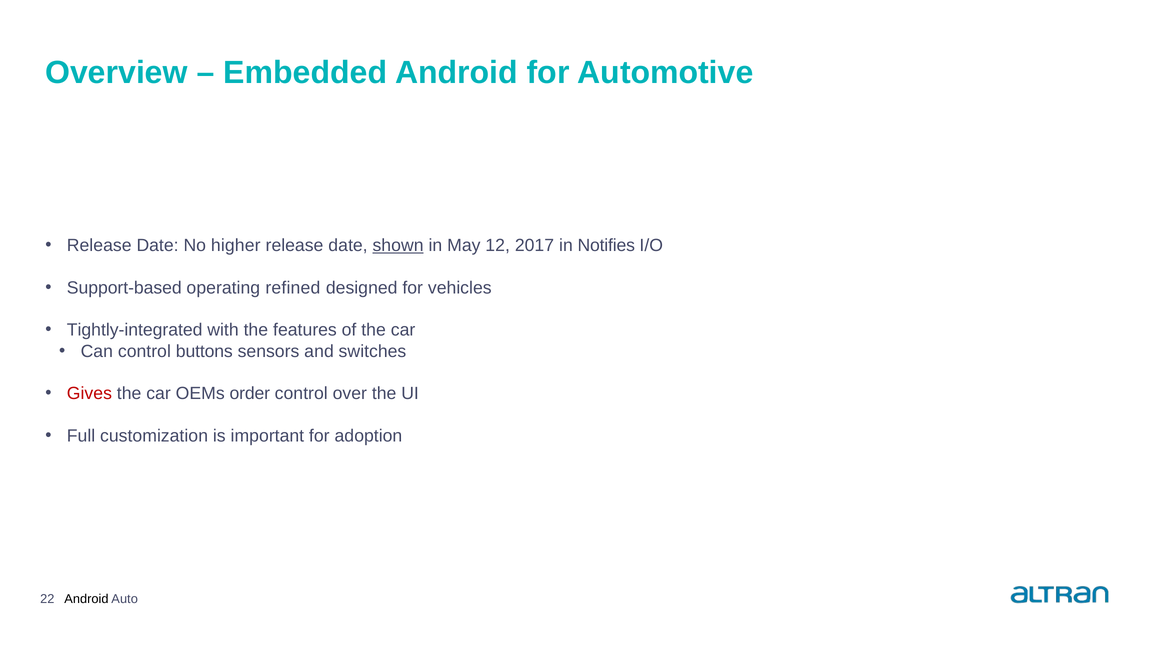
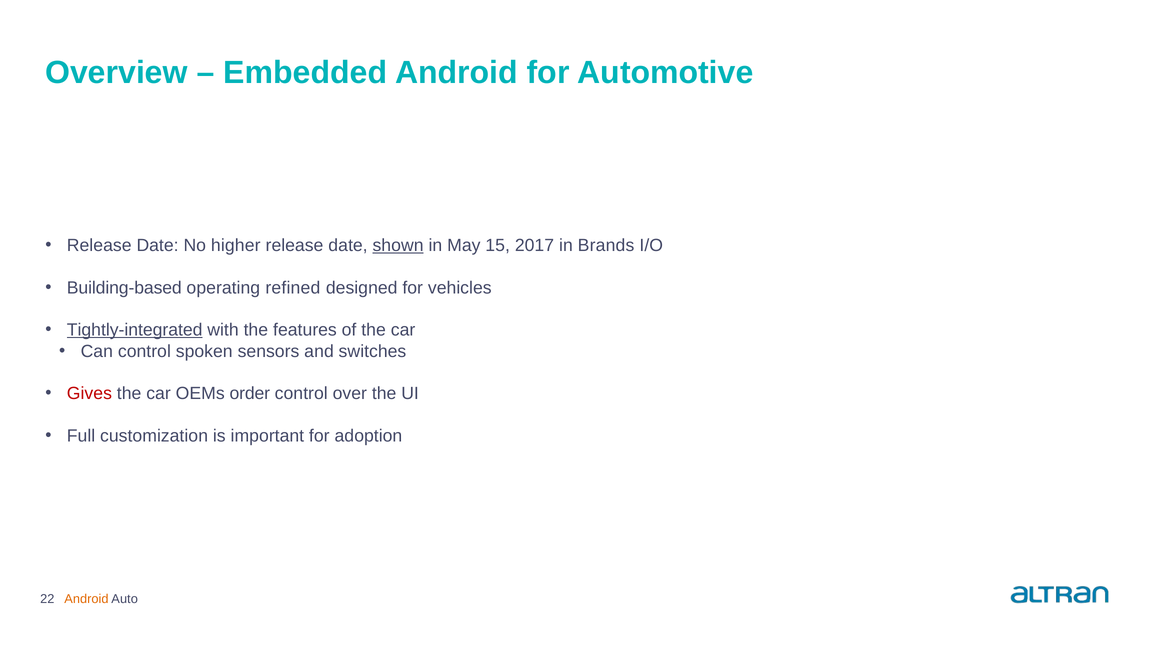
12: 12 -> 15
Notifies: Notifies -> Brands
Support-based: Support-based -> Building-based
Tightly-integrated underline: none -> present
buttons: buttons -> spoken
Android at (86, 599) colour: black -> orange
